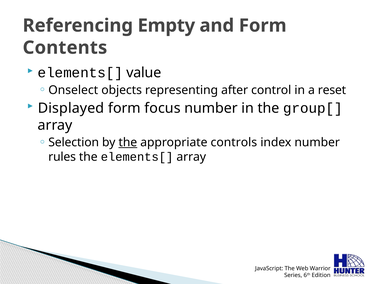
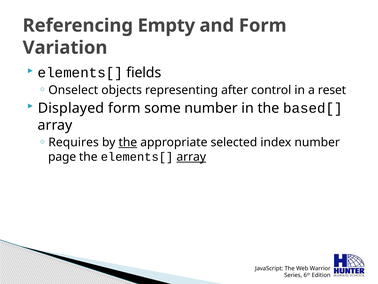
Contents: Contents -> Variation
value: value -> fields
focus: focus -> some
group[: group[ -> based[
Selection: Selection -> Requires
controls: controls -> selected
rules: rules -> page
array at (191, 157) underline: none -> present
